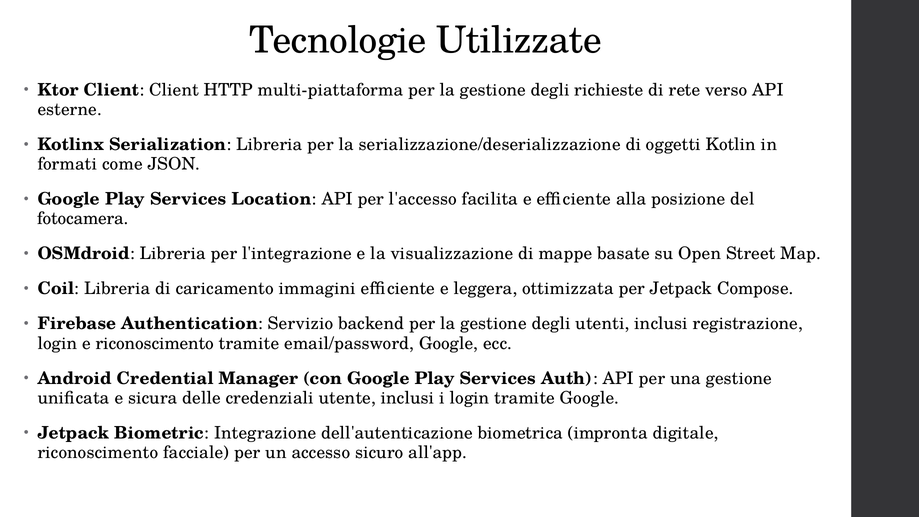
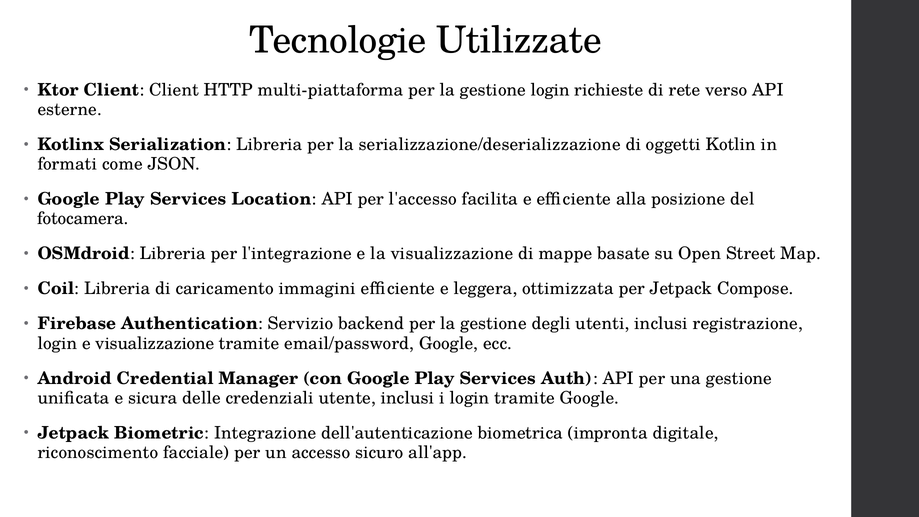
degli at (550, 90): degli -> login
e riconoscimento: riconoscimento -> visualizzazione
